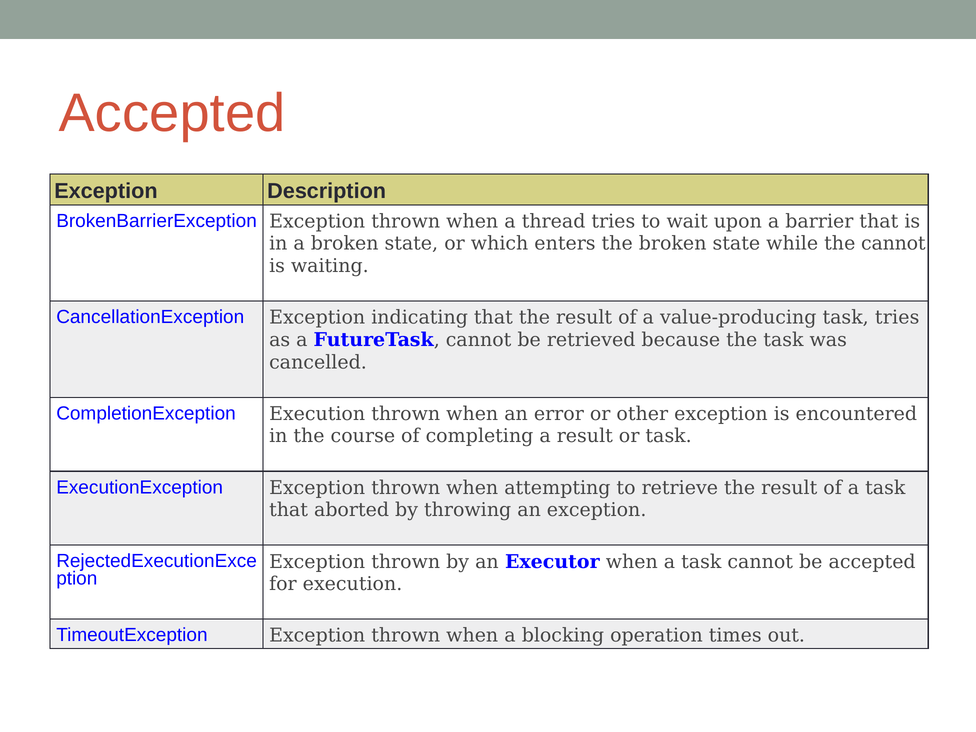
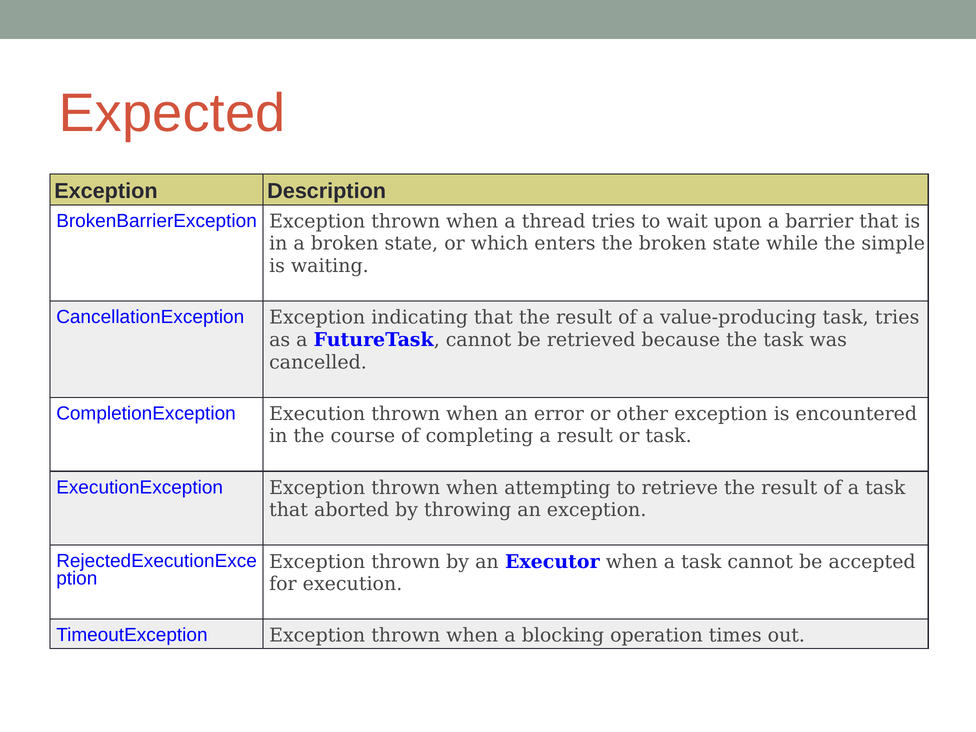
Accepted at (172, 114): Accepted -> Expected
the cannot: cannot -> simple
